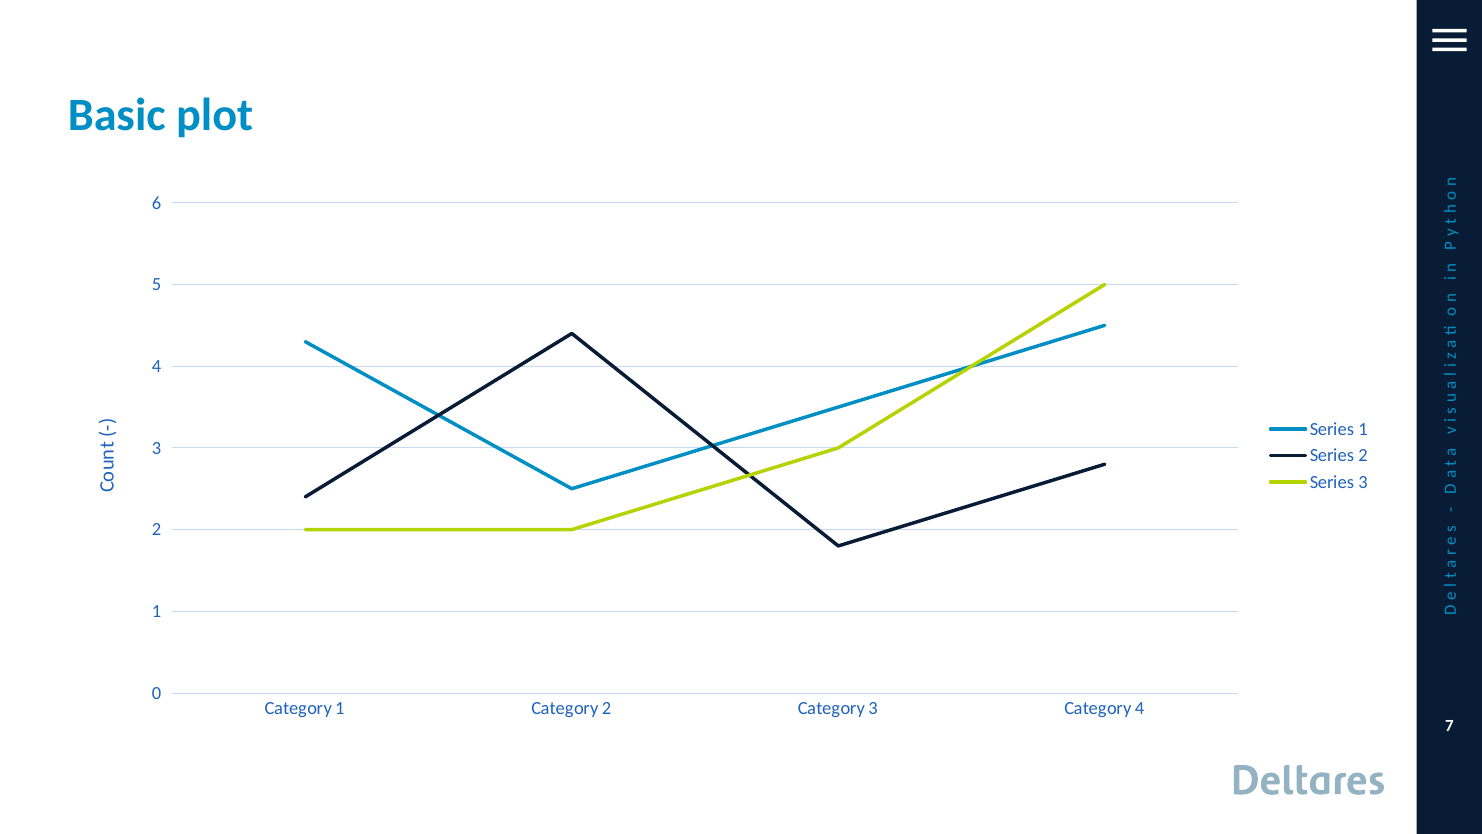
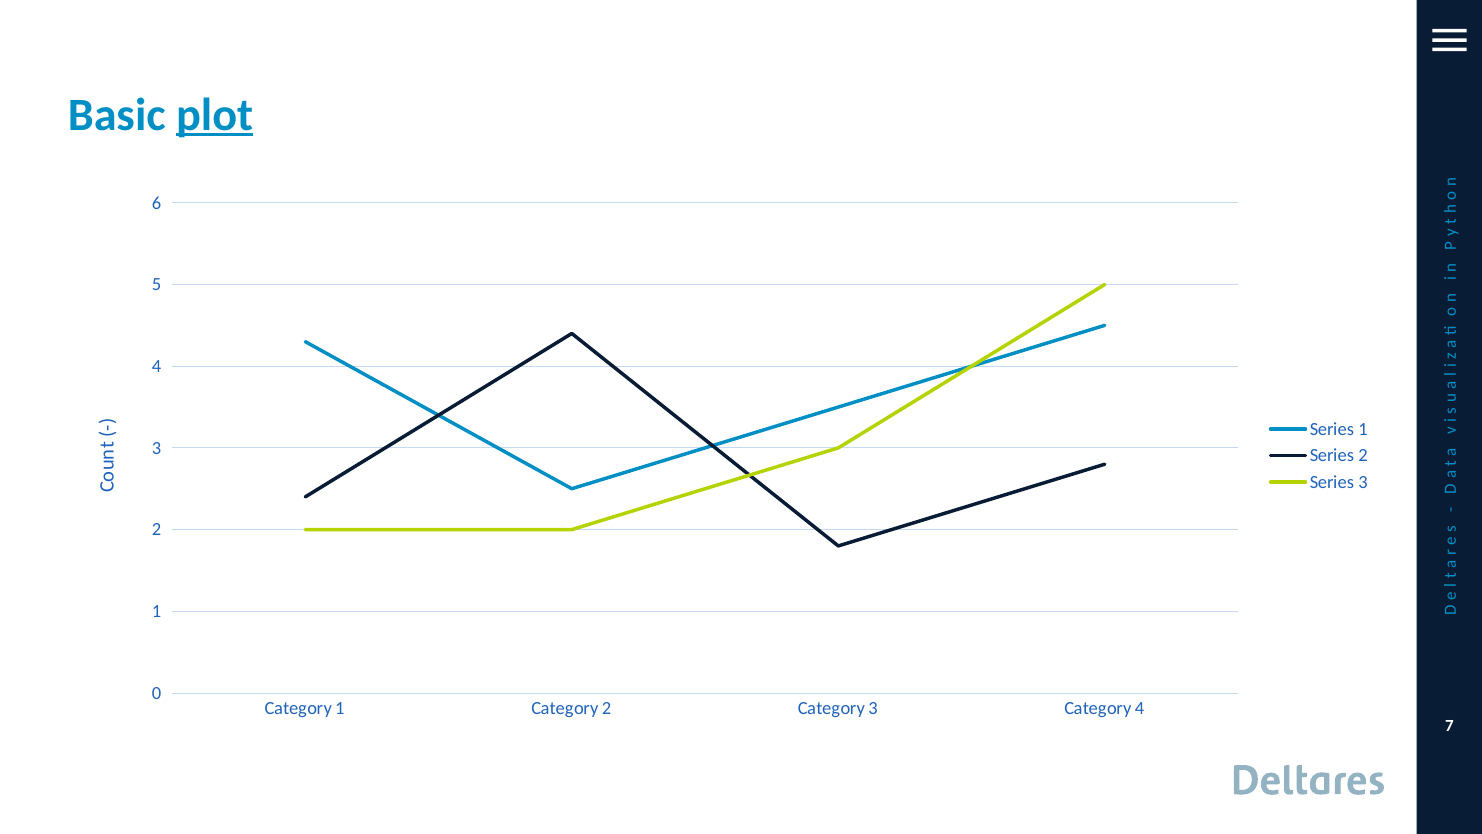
plot underline: none -> present
